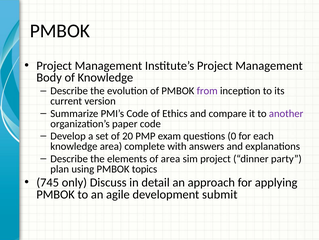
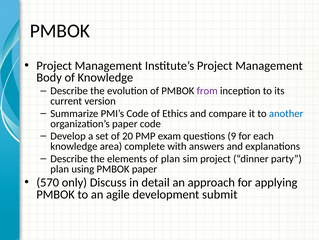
another colour: purple -> blue
0: 0 -> 9
of area: area -> plan
PMBOK topics: topics -> paper
745: 745 -> 570
